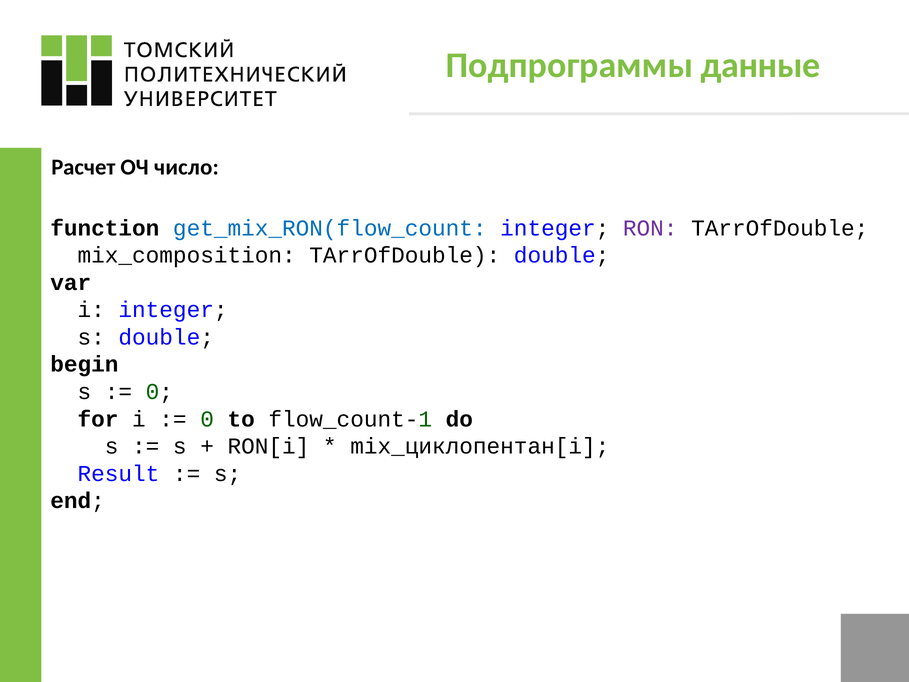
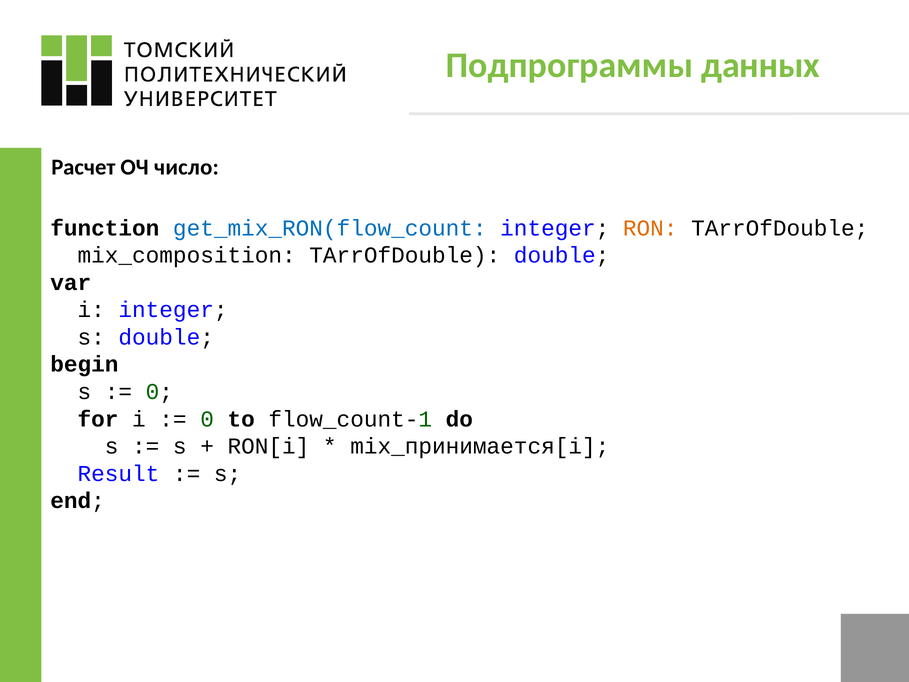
данные: данные -> данных
RON colour: purple -> orange
mix_циклопентан[i: mix_циклопентан[i -> mix_принимается[i
